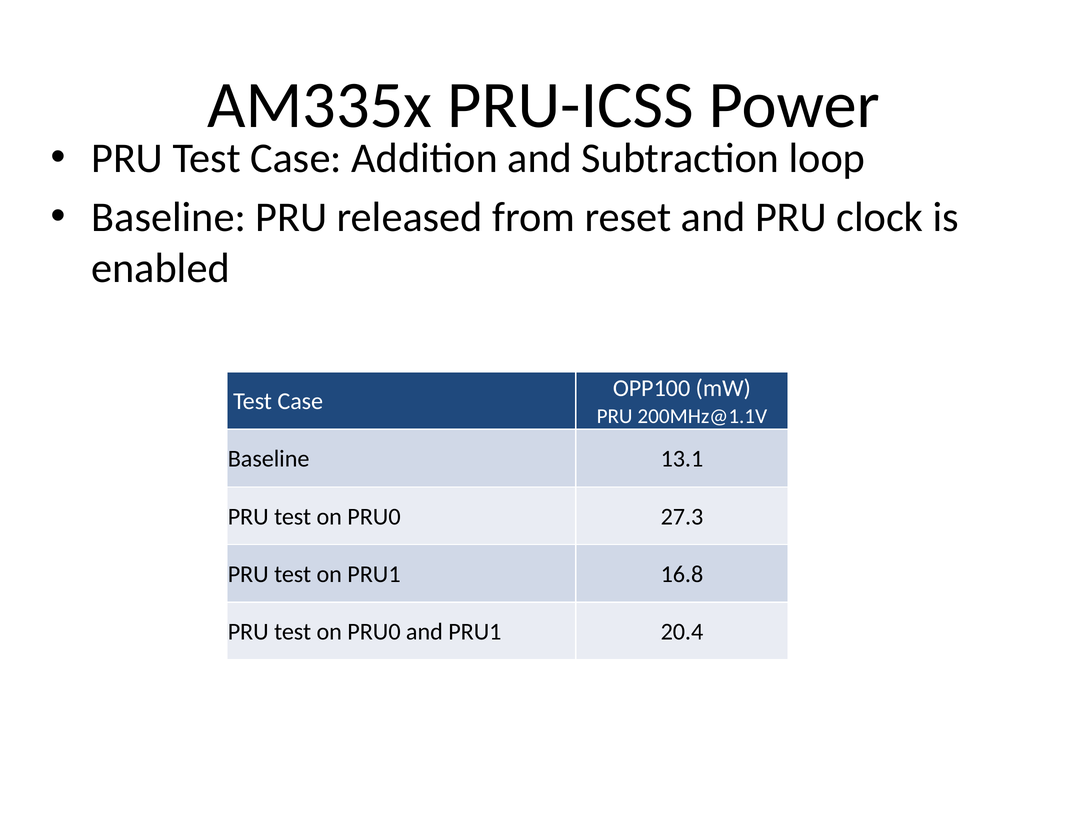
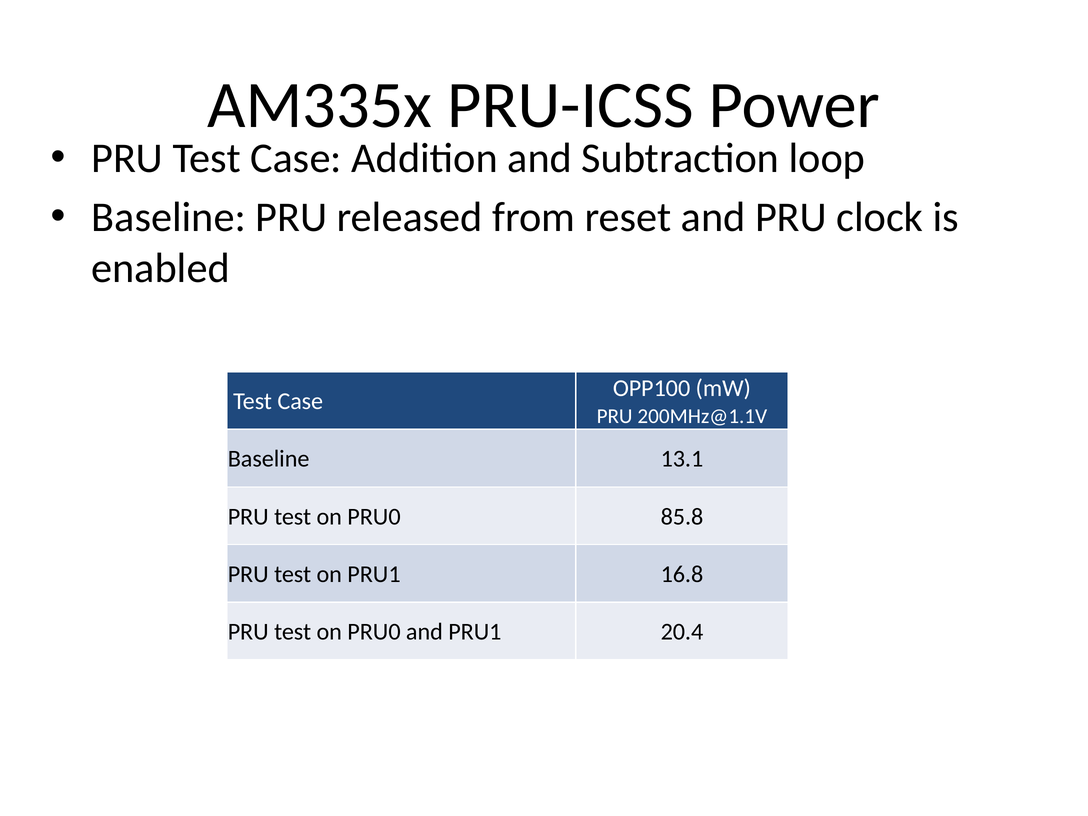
27.3: 27.3 -> 85.8
